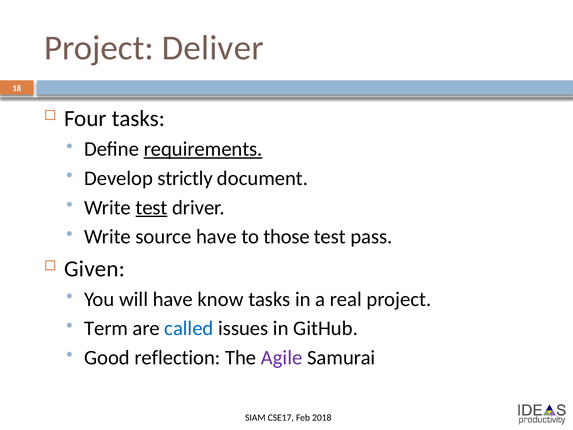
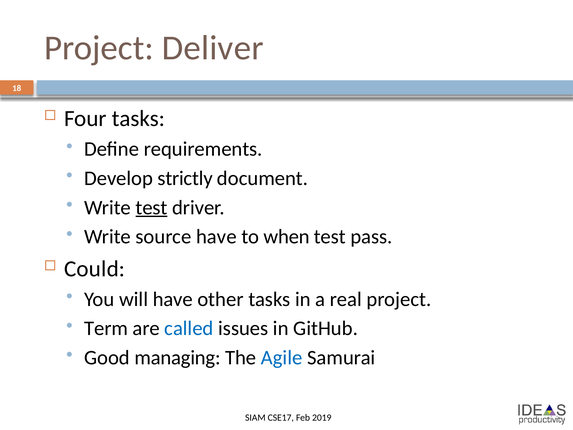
requirements underline: present -> none
those: those -> when
Given: Given -> Could
know: know -> other
reflection: reflection -> managing
Agile colour: purple -> blue
2018: 2018 -> 2019
